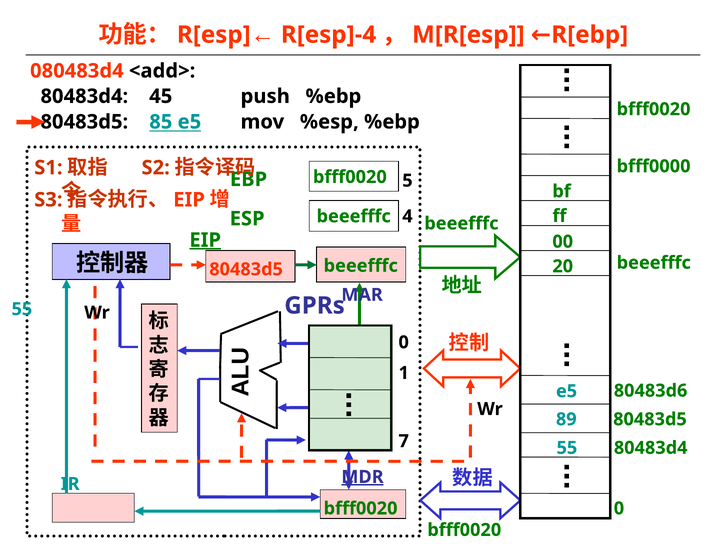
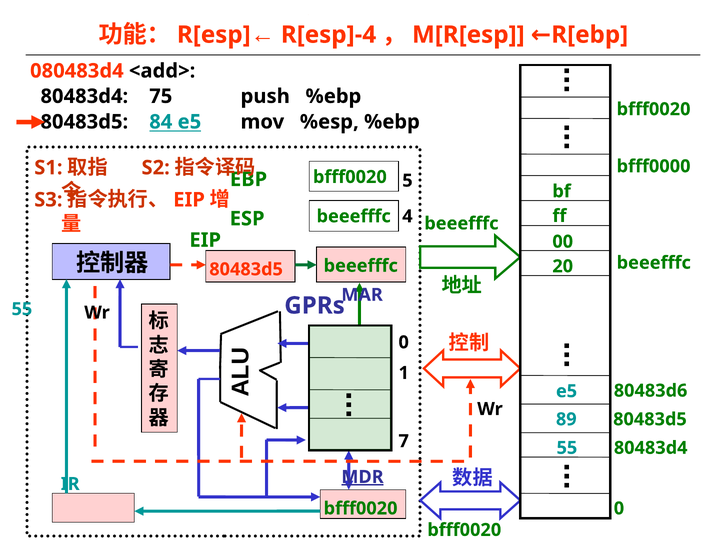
45: 45 -> 75
85: 85 -> 84
EIP at (205, 240) underline: present -> none
